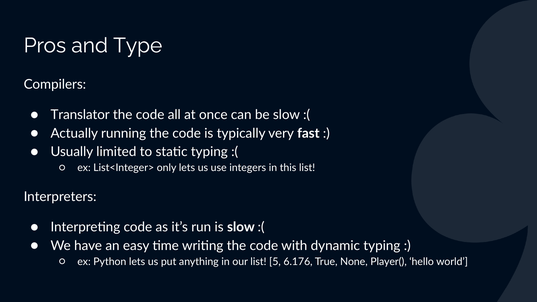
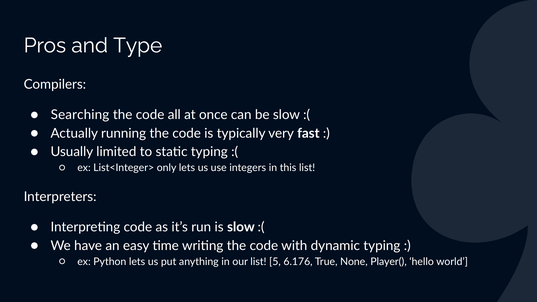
Translator: Translator -> Searching
